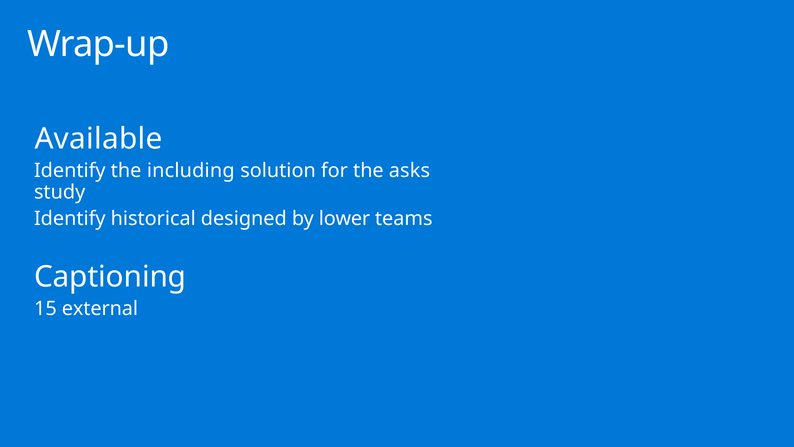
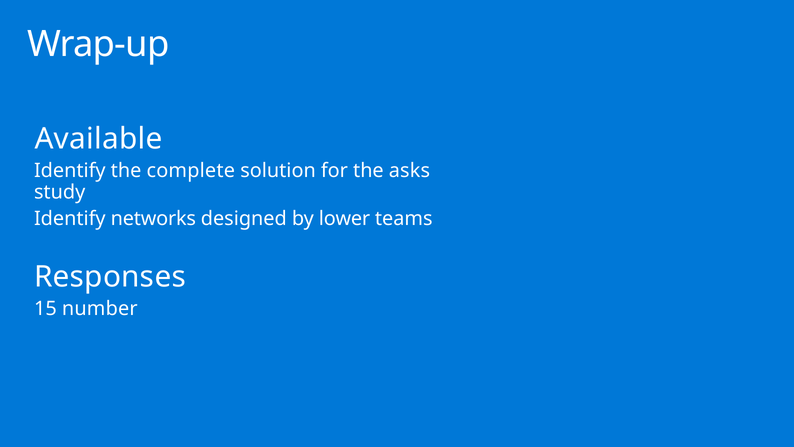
including: including -> complete
historical: historical -> networks
Captioning: Captioning -> Responses
external: external -> number
